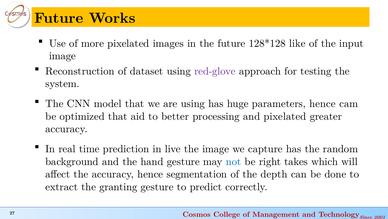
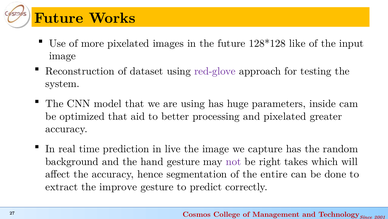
parameters hence: hence -> inside
not colour: blue -> purple
depth: depth -> entire
granting: granting -> improve
